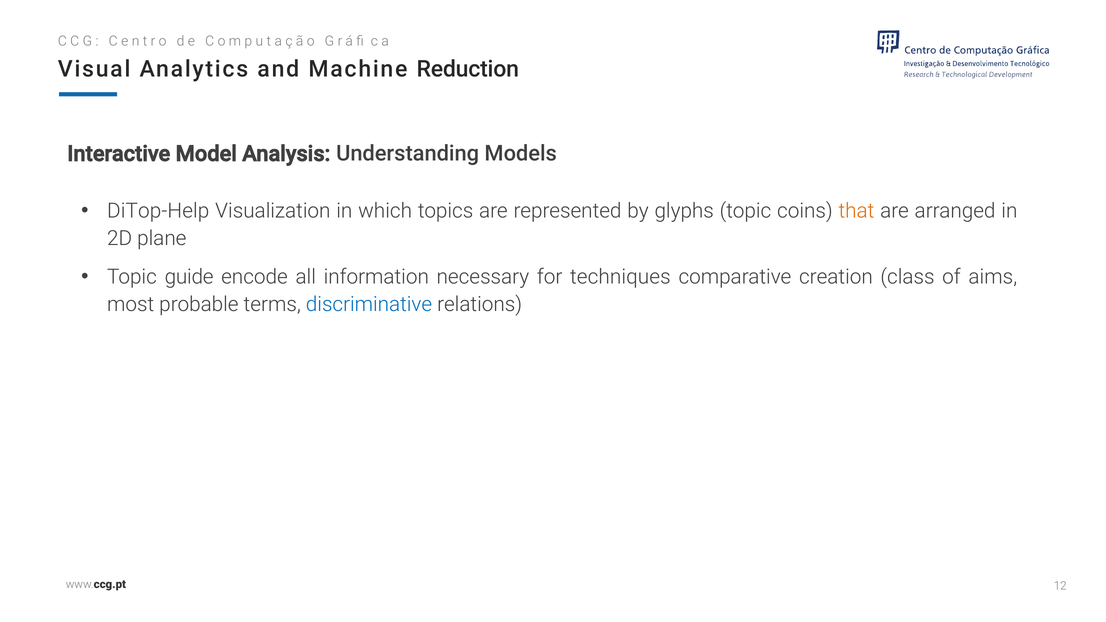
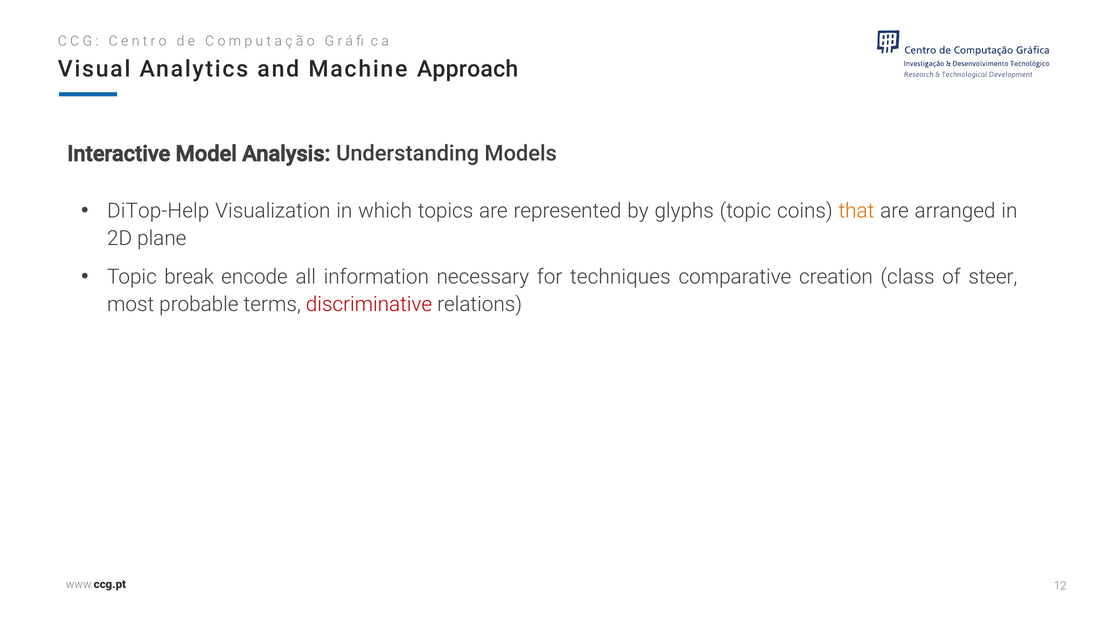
Reduction: Reduction -> Approach
guide: guide -> break
aims: aims -> steer
discriminative colour: blue -> red
